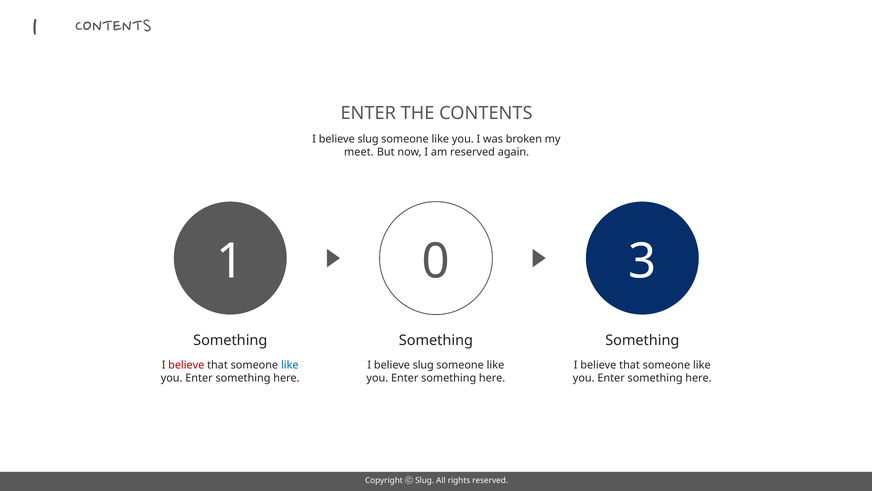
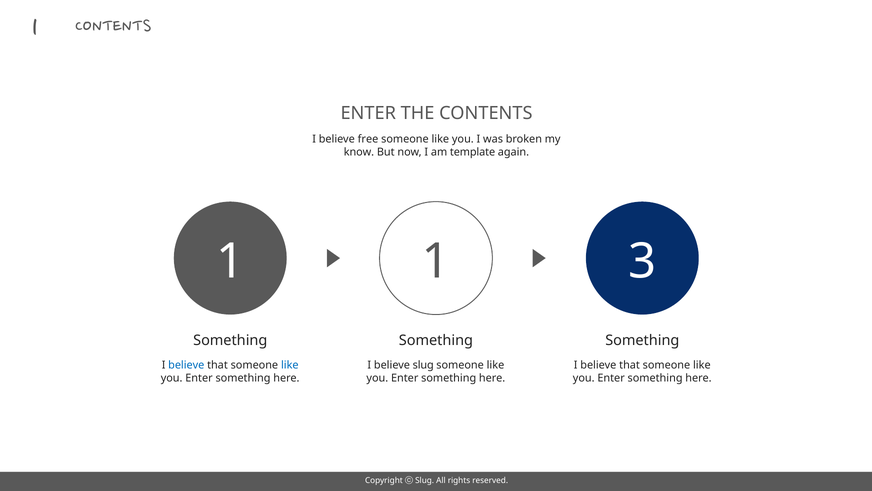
slug at (368, 139): slug -> free
meet: meet -> know
am reserved: reserved -> template
1 0: 0 -> 1
believe at (186, 365) colour: red -> blue
